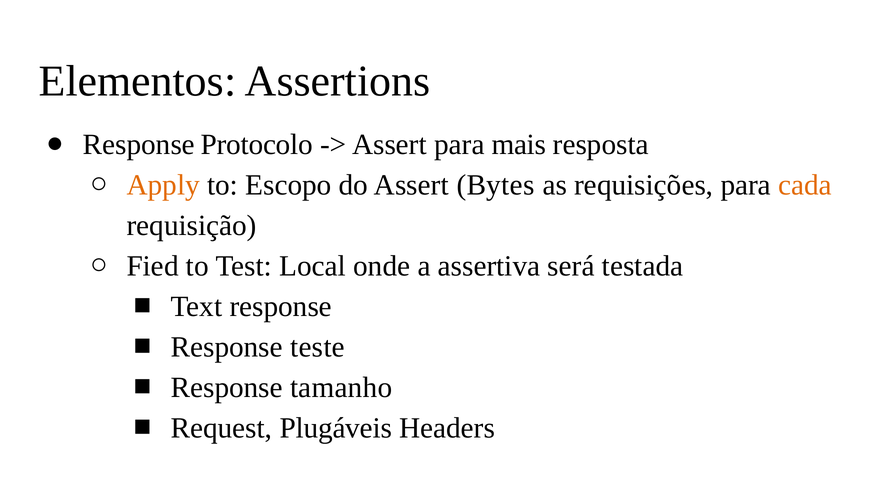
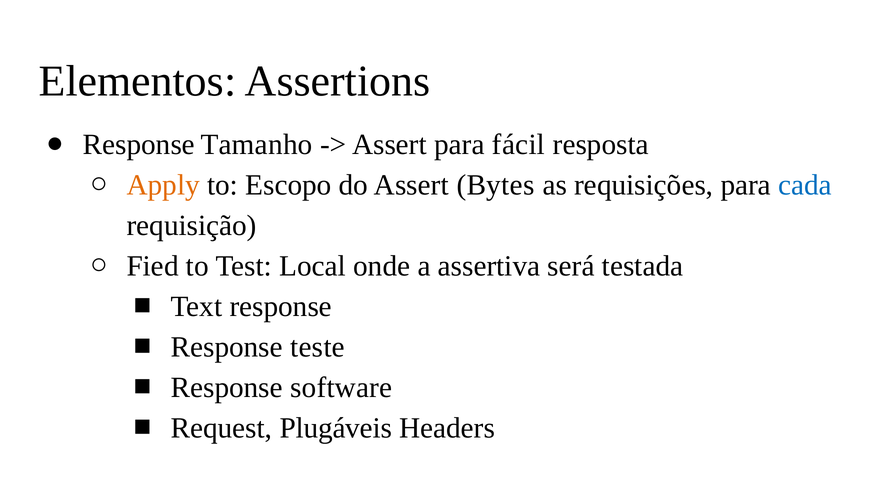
Protocolo: Protocolo -> Tamanho
mais: mais -> fácil
cada colour: orange -> blue
tamanho: tamanho -> software
